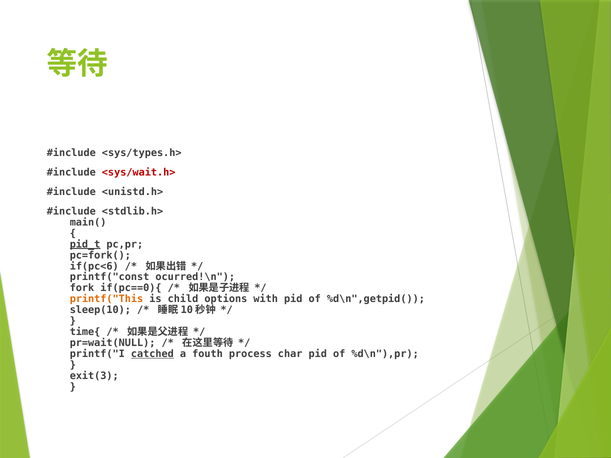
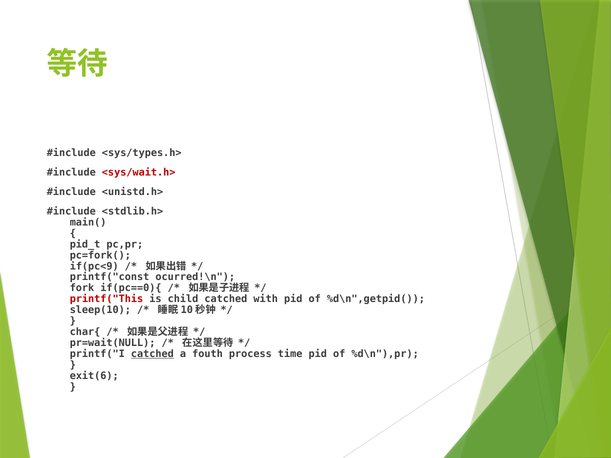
pid_t underline: present -> none
if(pc<6: if(pc<6 -> if(pc<9
printf("This colour: orange -> red
child options: options -> catched
time{: time{ -> char{
char: char -> time
exit(3: exit(3 -> exit(6
